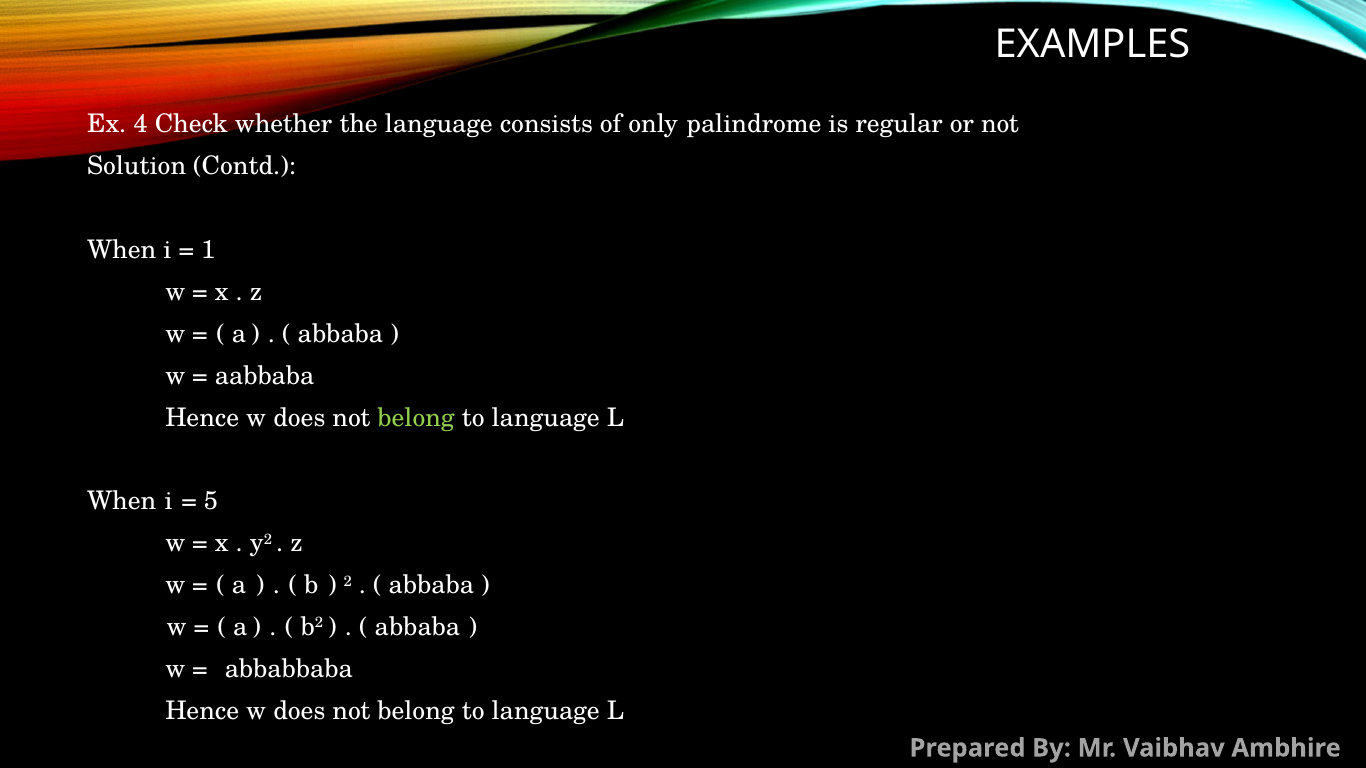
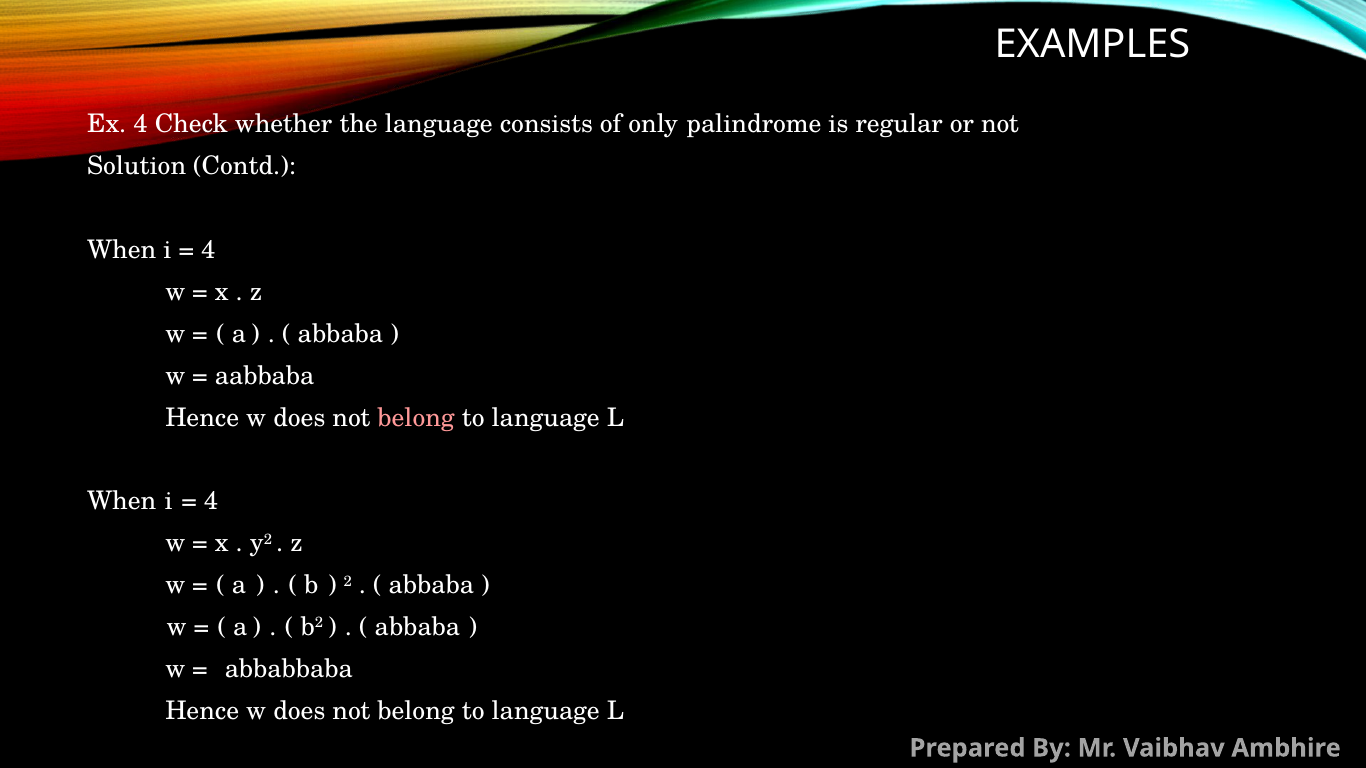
1 at (208, 250): 1 -> 4
belong at (416, 418) colour: light green -> pink
5 at (211, 502): 5 -> 4
